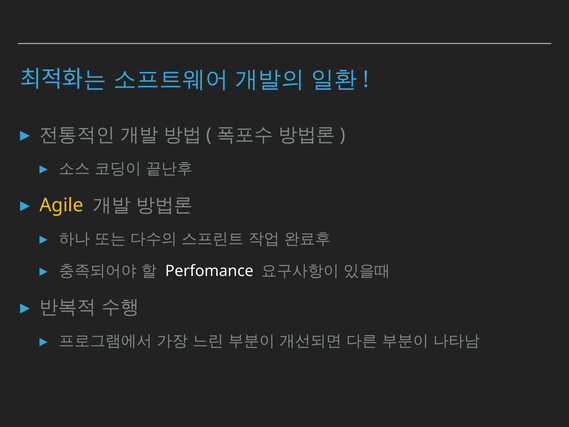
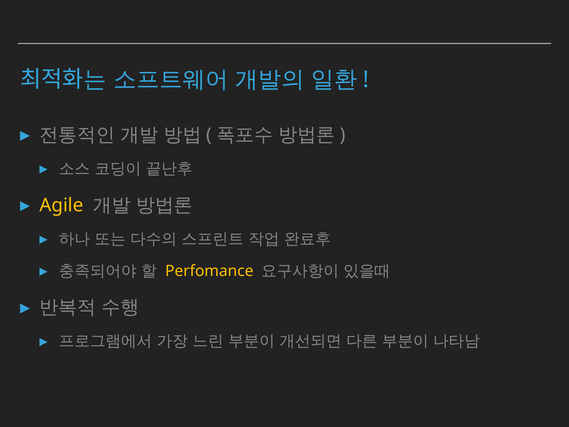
Perfomance colour: white -> yellow
